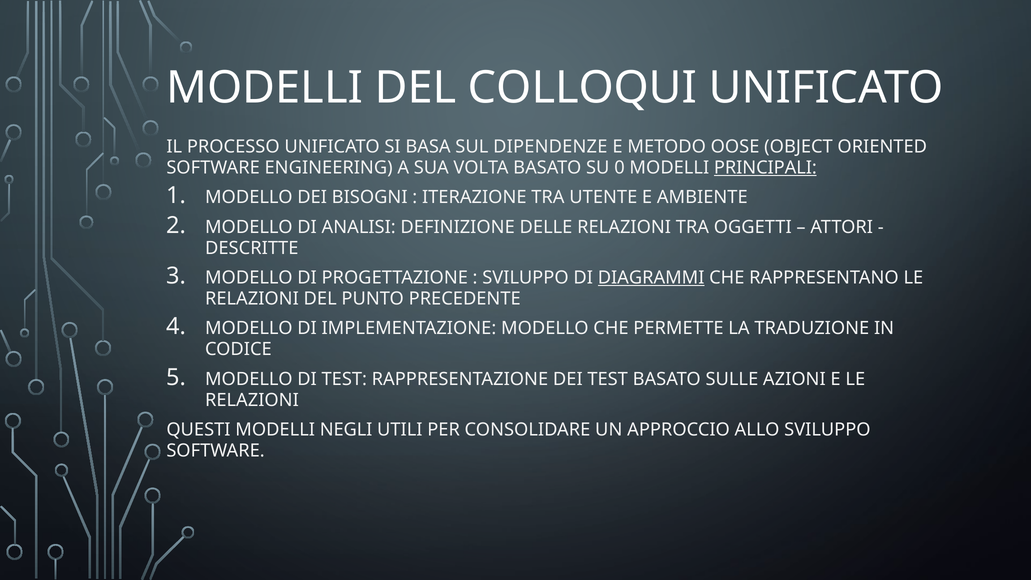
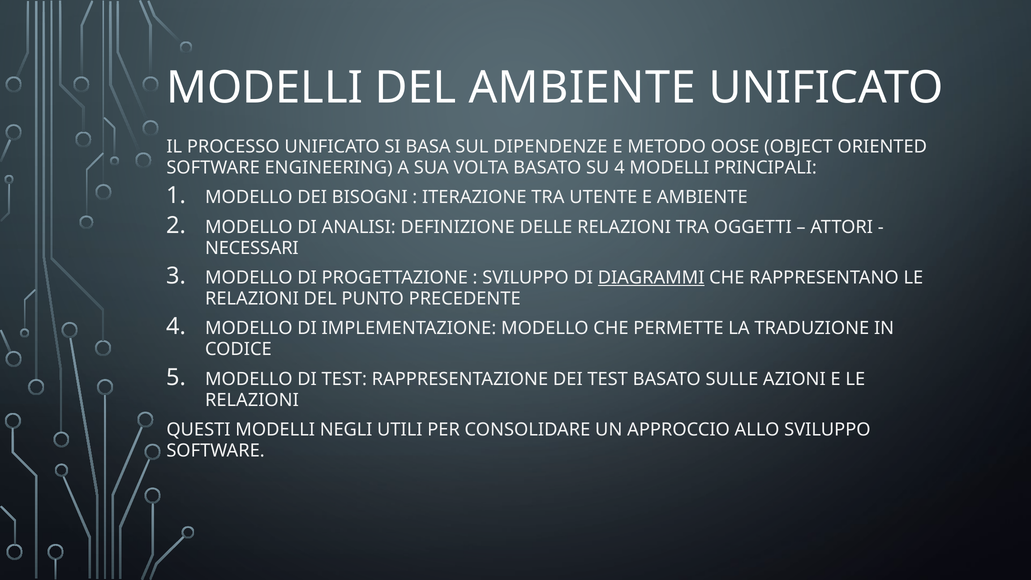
DEL COLLOQUI: COLLOQUI -> AMBIENTE
SU 0: 0 -> 4
PRINCIPALI underline: present -> none
DESCRITTE: DESCRITTE -> NECESSARI
